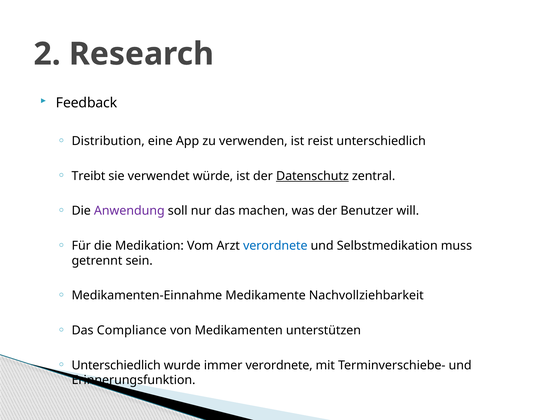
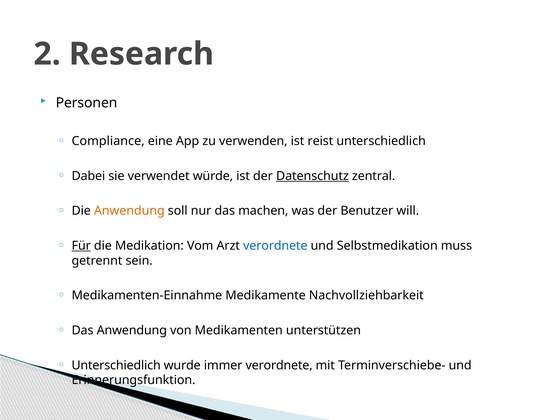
Feedback: Feedback -> Personen
Distribution: Distribution -> Compliance
Treibt: Treibt -> Dabei
Anwendung at (129, 211) colour: purple -> orange
Für underline: none -> present
Das Compliance: Compliance -> Anwendung
